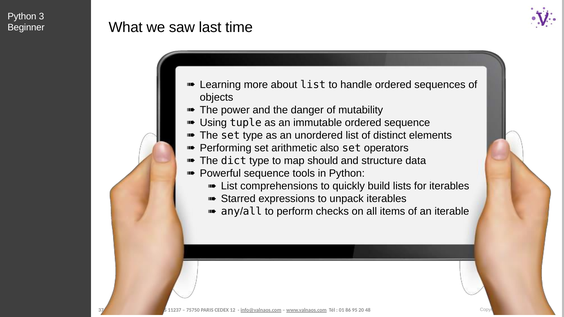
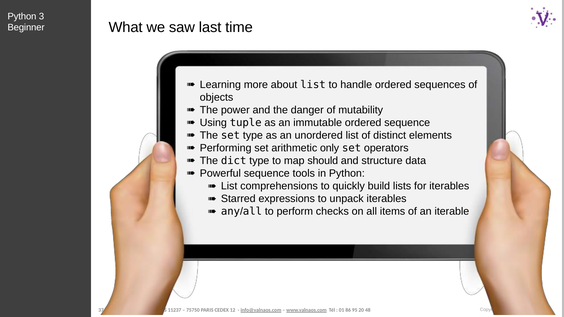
also: also -> only
